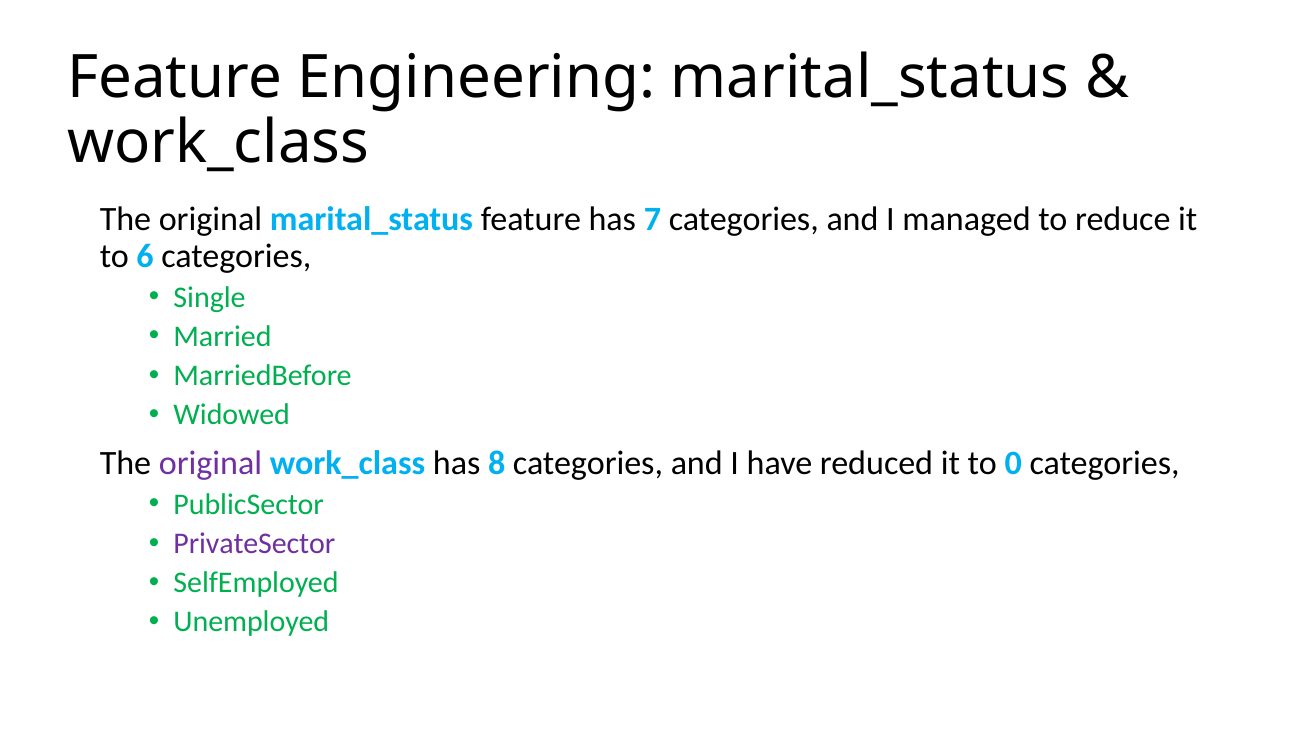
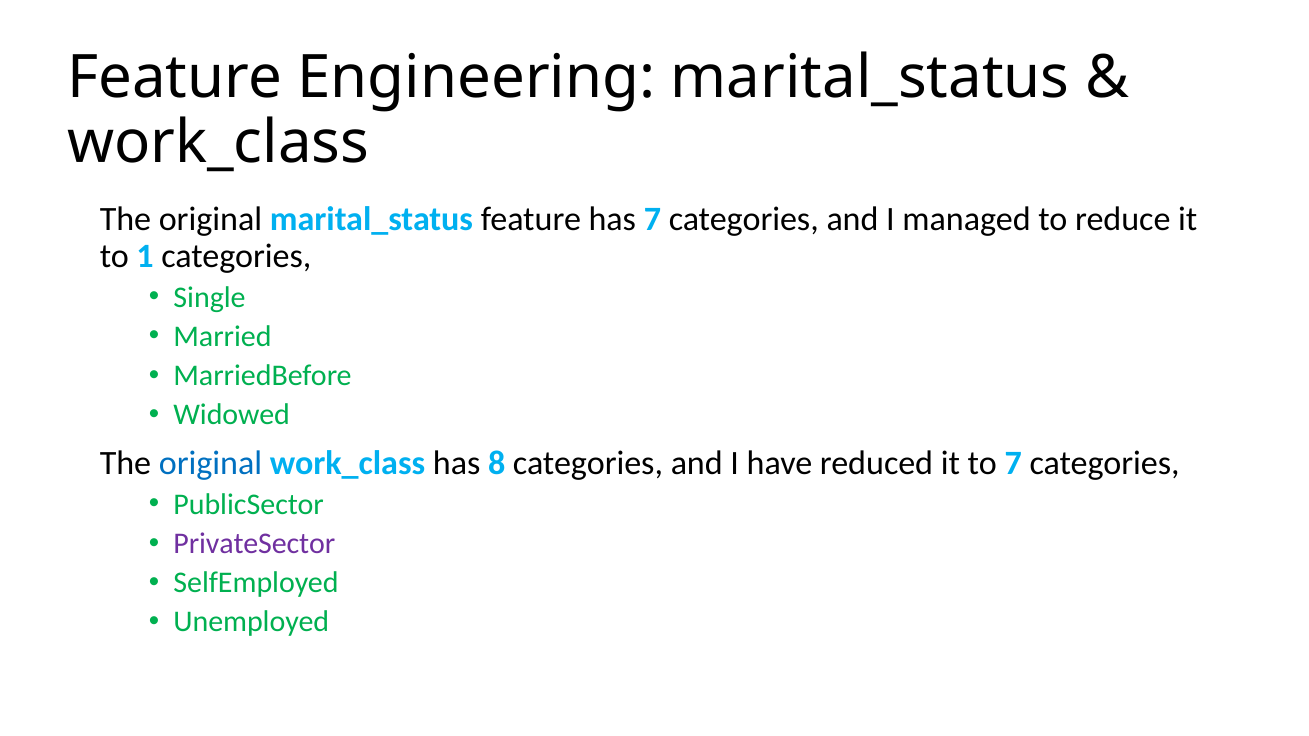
6: 6 -> 1
original at (210, 463) colour: purple -> blue
to 0: 0 -> 7
